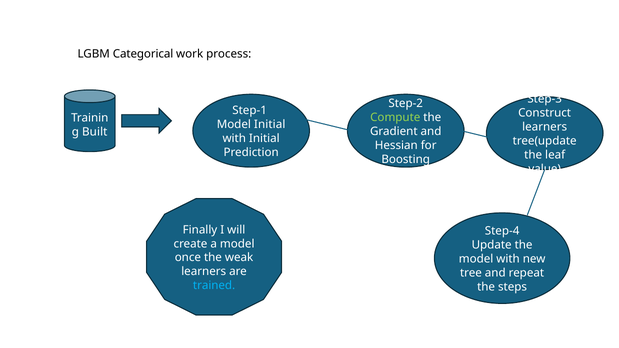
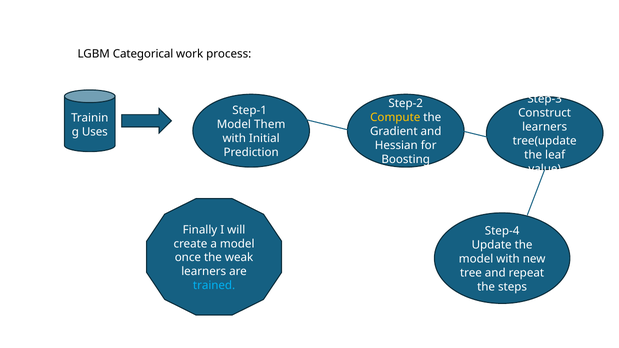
Compute colour: light green -> yellow
Model Initial: Initial -> Them
Built: Built -> Uses
